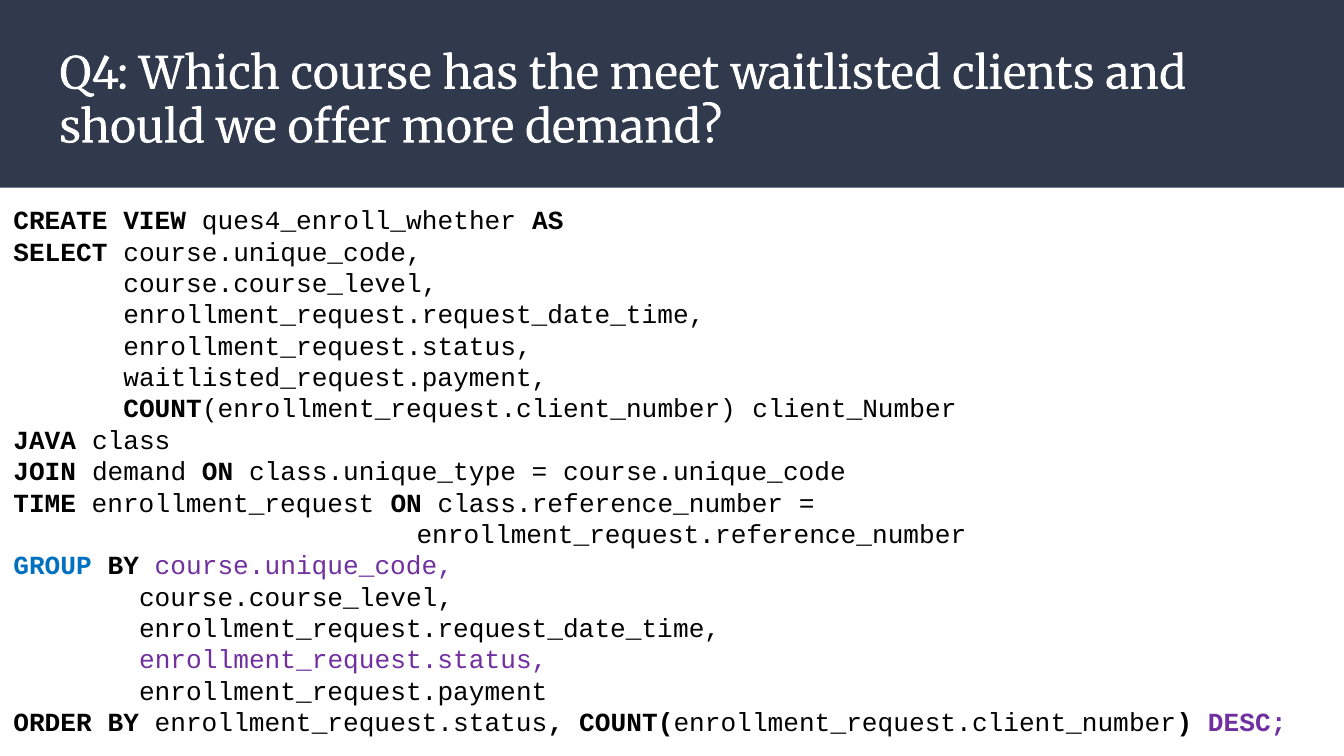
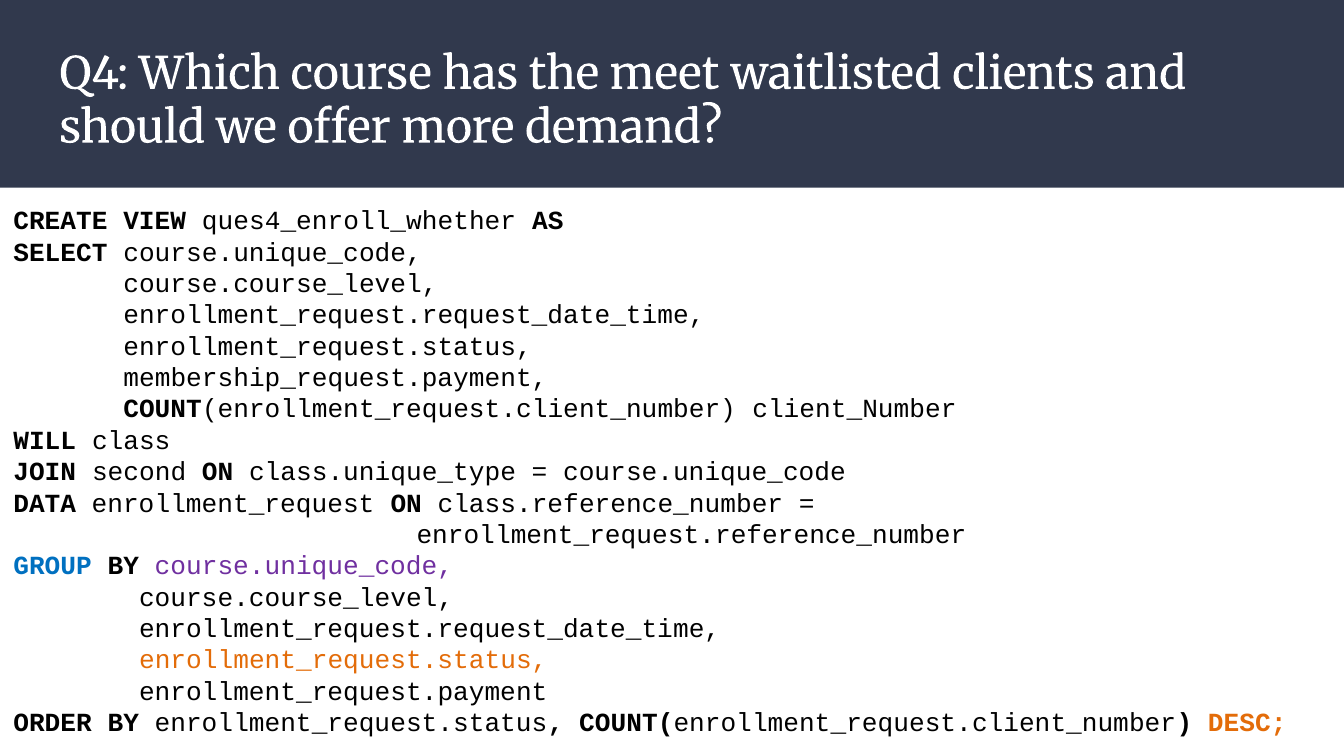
waitlisted_request.payment: waitlisted_request.payment -> membership_request.payment
JAVA: JAVA -> WILL
JOIN demand: demand -> second
TIME: TIME -> DATA
enrollment_request.status at (343, 660) colour: purple -> orange
DESC colour: purple -> orange
